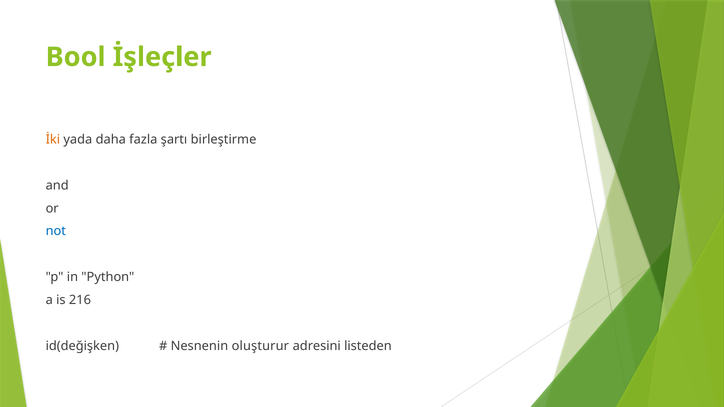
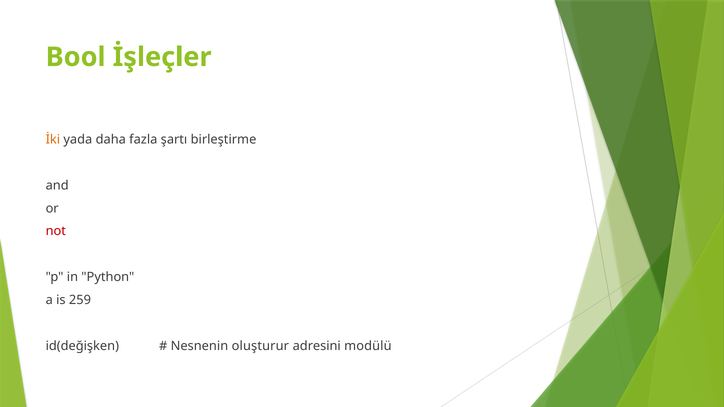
not colour: blue -> red
216: 216 -> 259
listeden: listeden -> modülü
